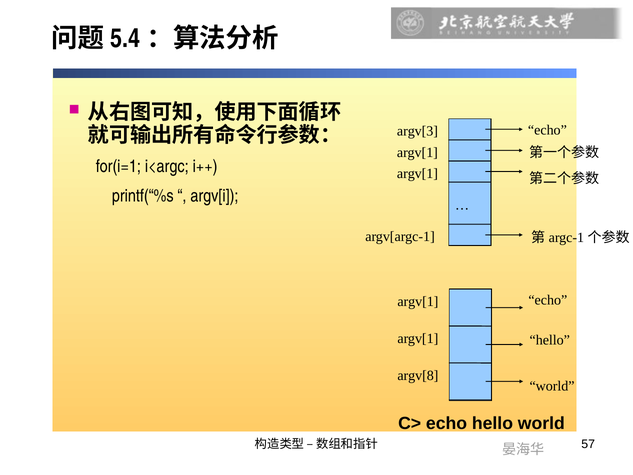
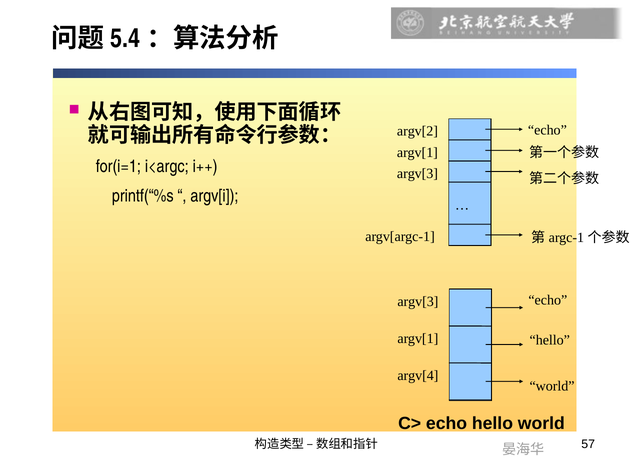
argv[3: argv[3 -> argv[2
argv[1 at (417, 173): argv[1 -> argv[3
argv[1 at (418, 302): argv[1 -> argv[3
argv[8: argv[8 -> argv[4
